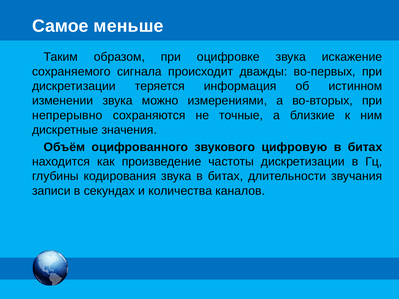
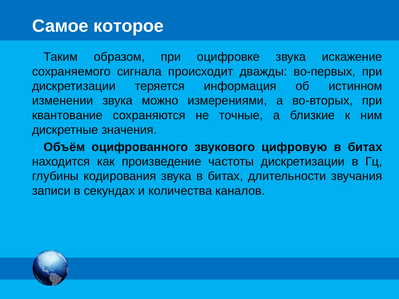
меньше: меньше -> которое
непрерывно: непрерывно -> квантование
